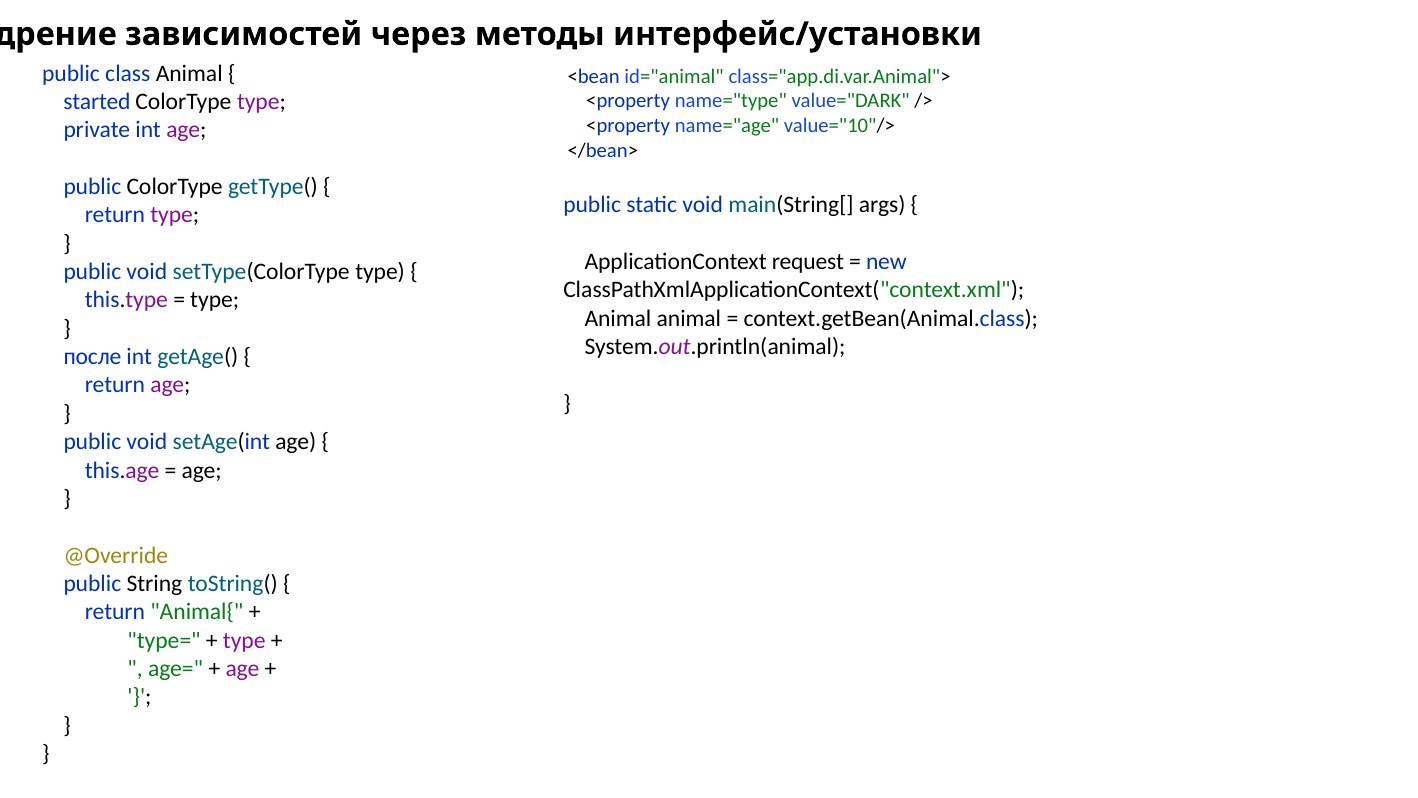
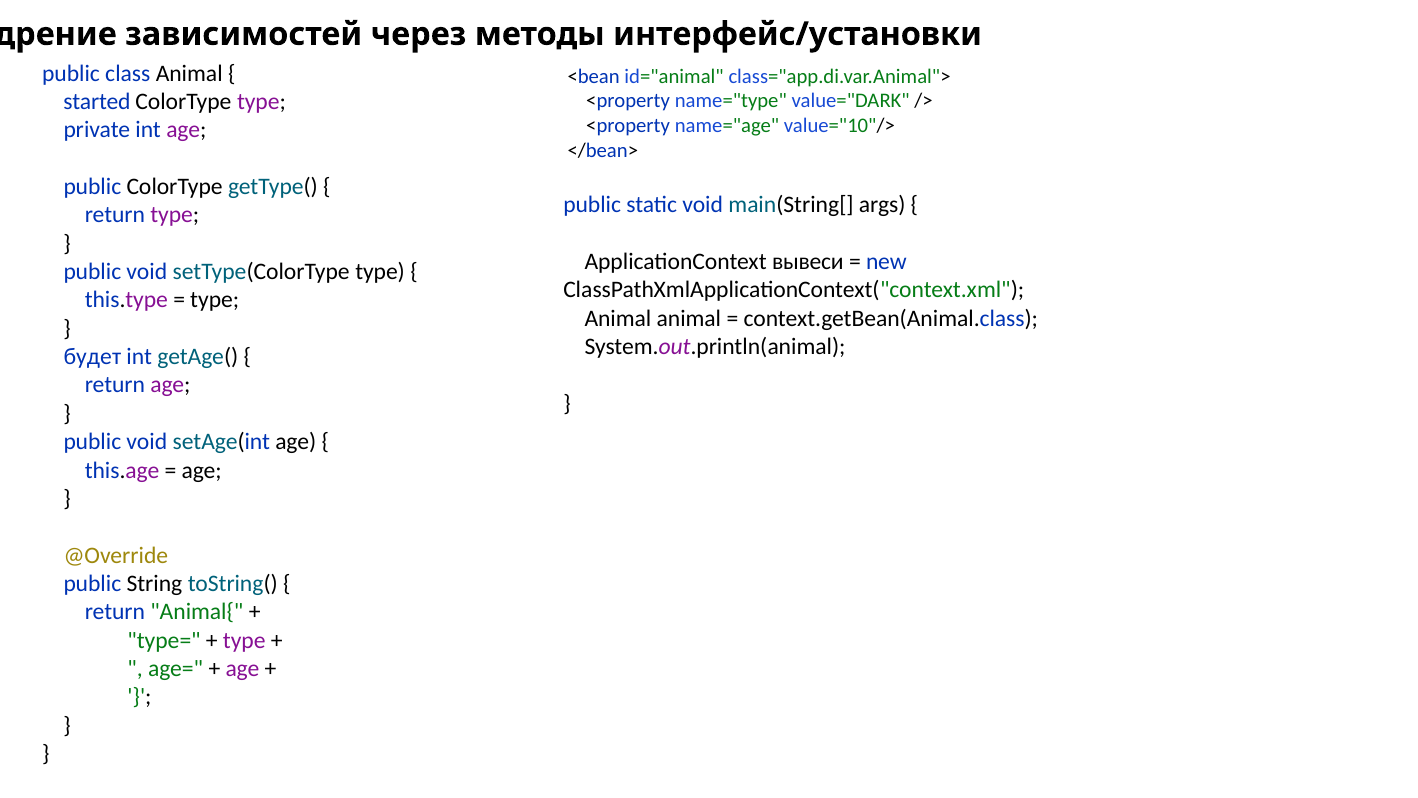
request: request -> вывеси
после: после -> будет
